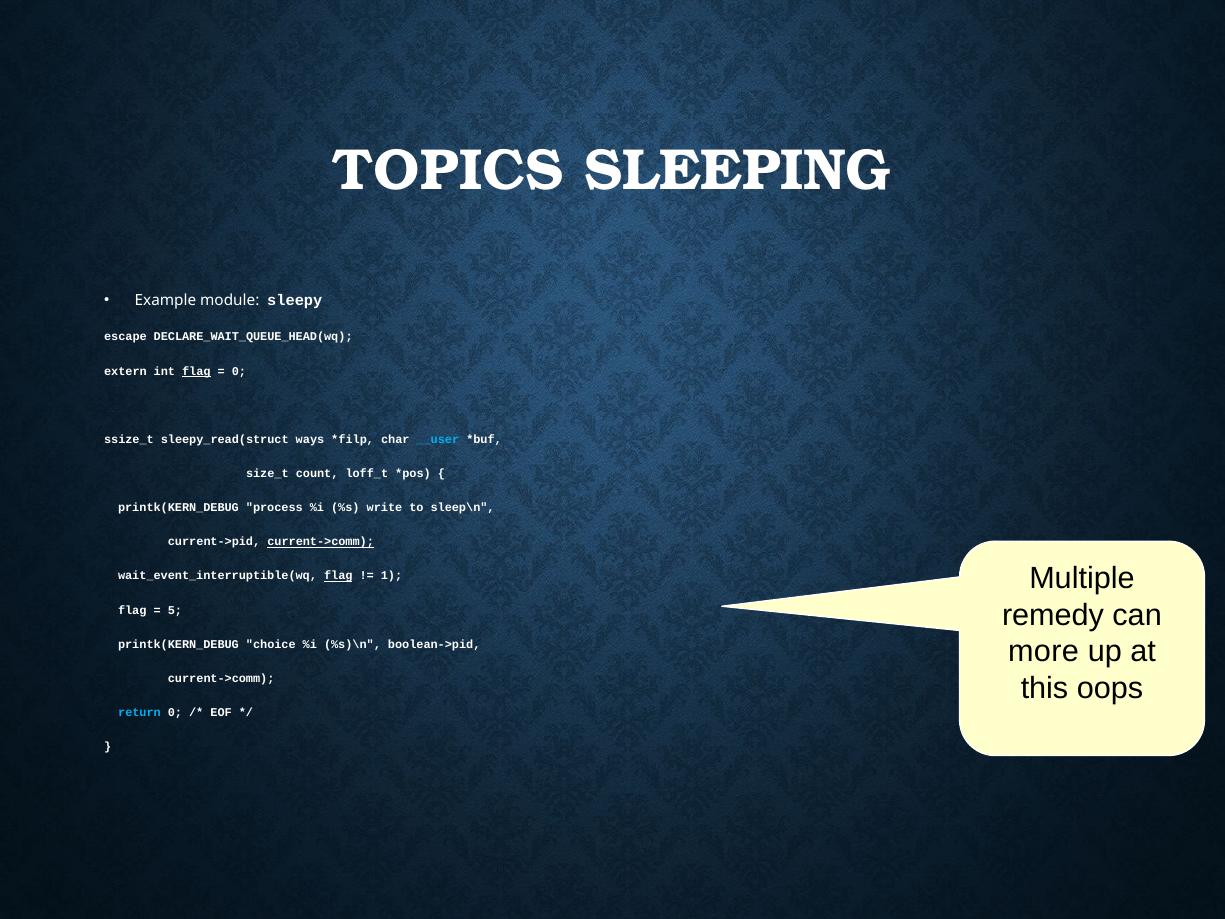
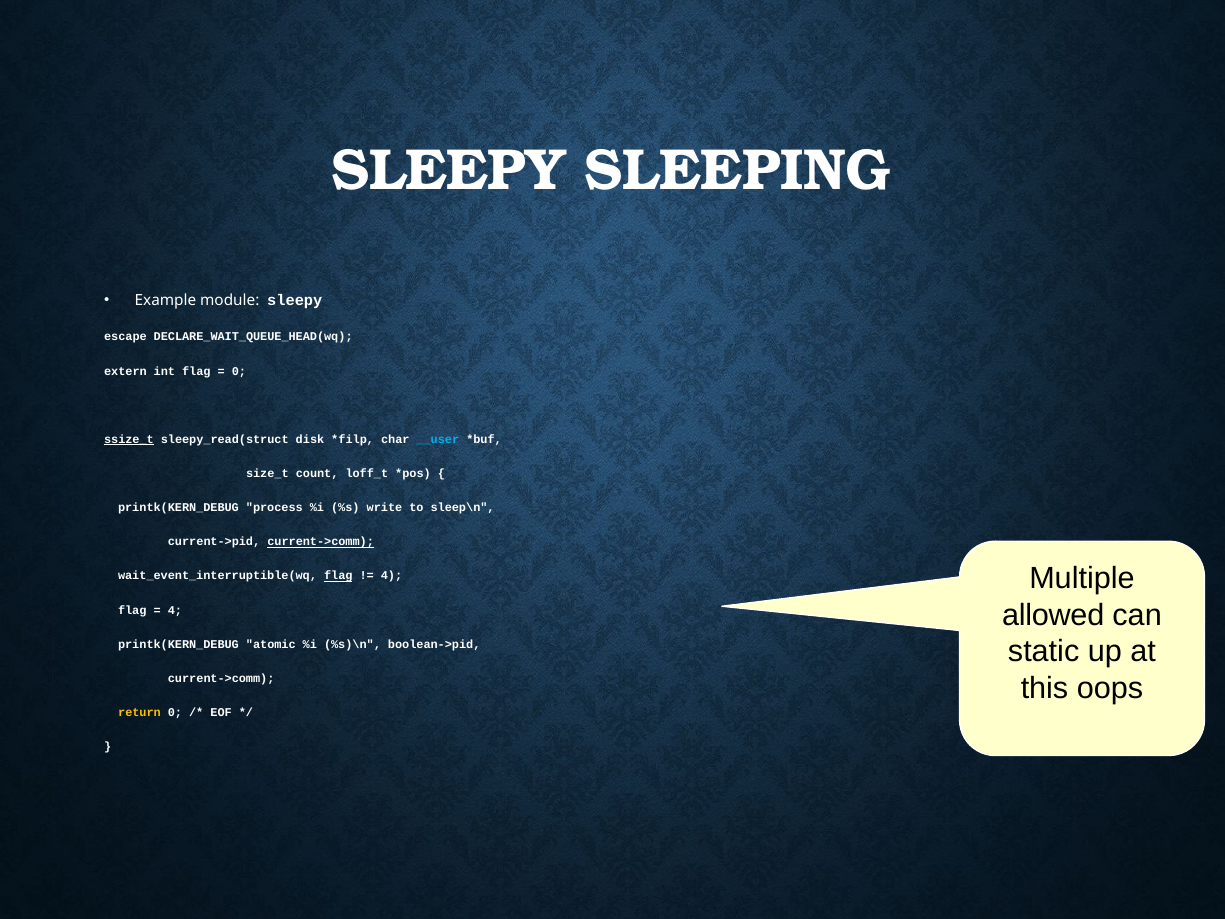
TOPICS at (448, 170): TOPICS -> SLEEPY
flag at (196, 371) underline: present -> none
ssize_t underline: none -> present
ways: ways -> disk
1 at (392, 576): 1 -> 4
remedy: remedy -> allowed
5 at (175, 610): 5 -> 4
more: more -> static
choice: choice -> atomic
return colour: light blue -> yellow
